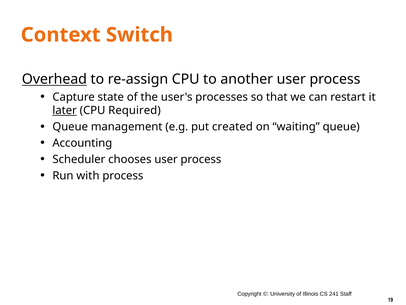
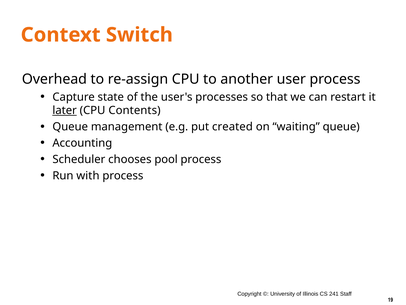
Overhead underline: present -> none
Required: Required -> Contents
chooses user: user -> pool
